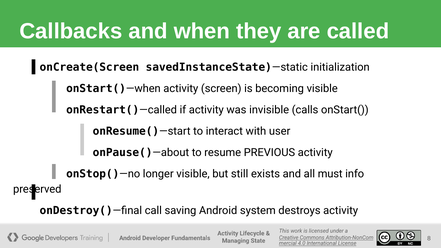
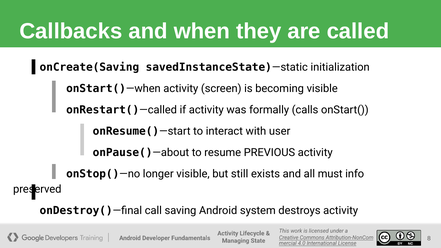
onCreate(Screen: onCreate(Screen -> onCreate(Saving
invisible: invisible -> formally
